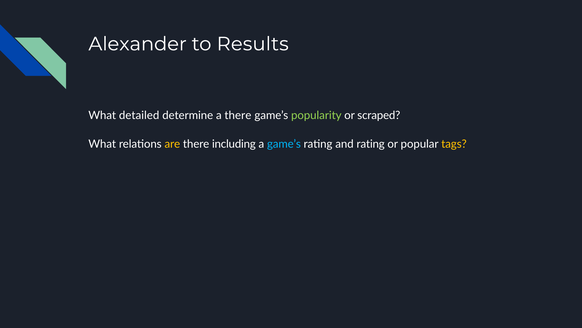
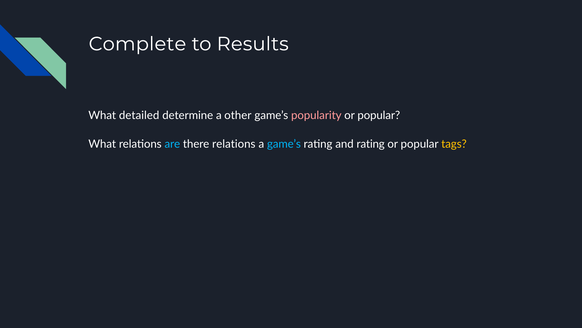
Alexander: Alexander -> Complete
a there: there -> other
popularity colour: light green -> pink
scraped at (379, 115): scraped -> popular
are colour: yellow -> light blue
there including: including -> relations
